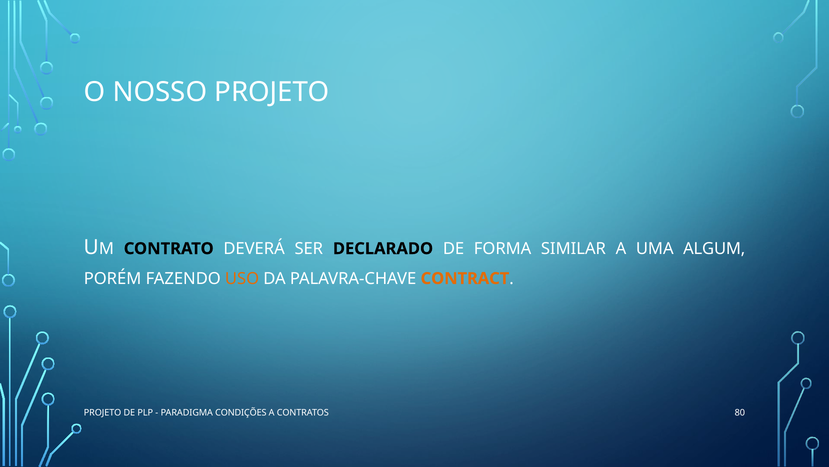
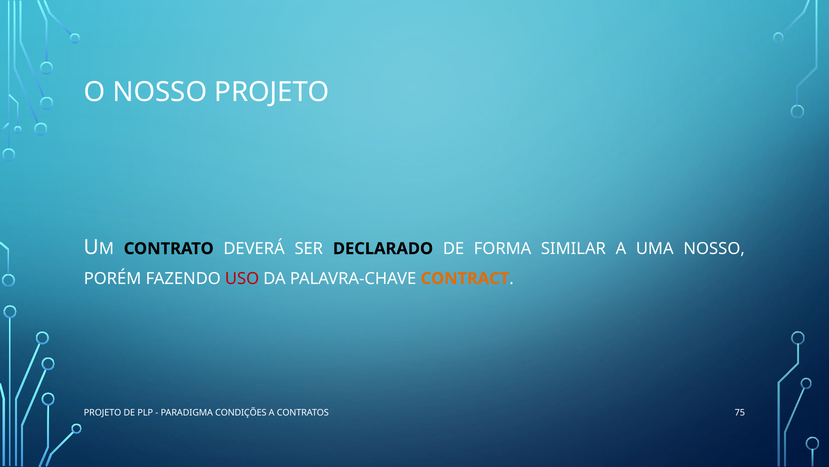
UMA ALGUM: ALGUM -> NOSSO
USO colour: orange -> red
80: 80 -> 75
